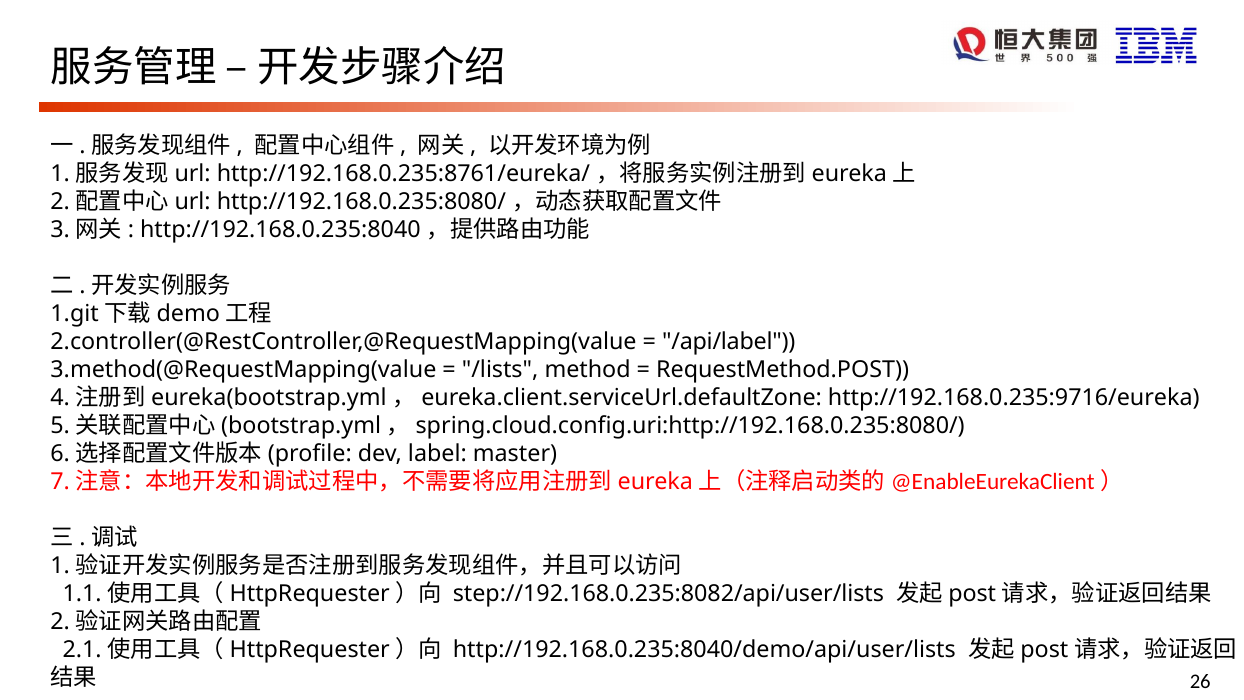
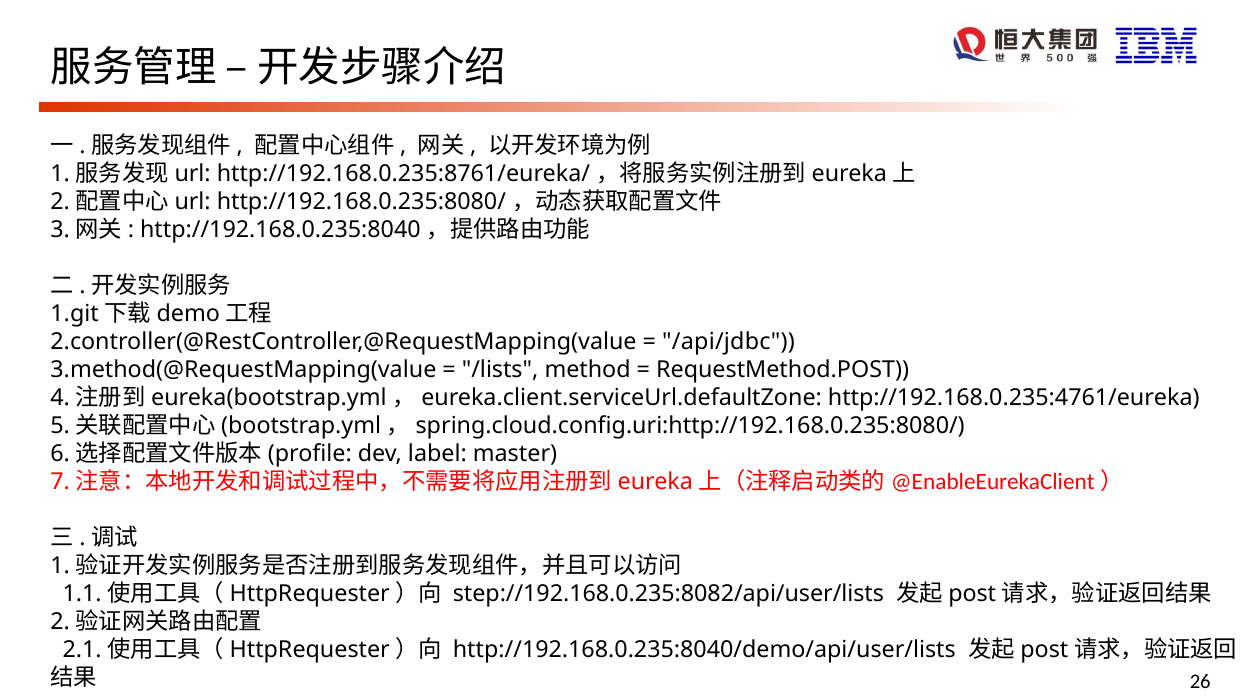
/api/label: /api/label -> /api/jdbc
http://192.168.0.235:9716/eureka: http://192.168.0.235:9716/eureka -> http://192.168.0.235:4761/eureka
